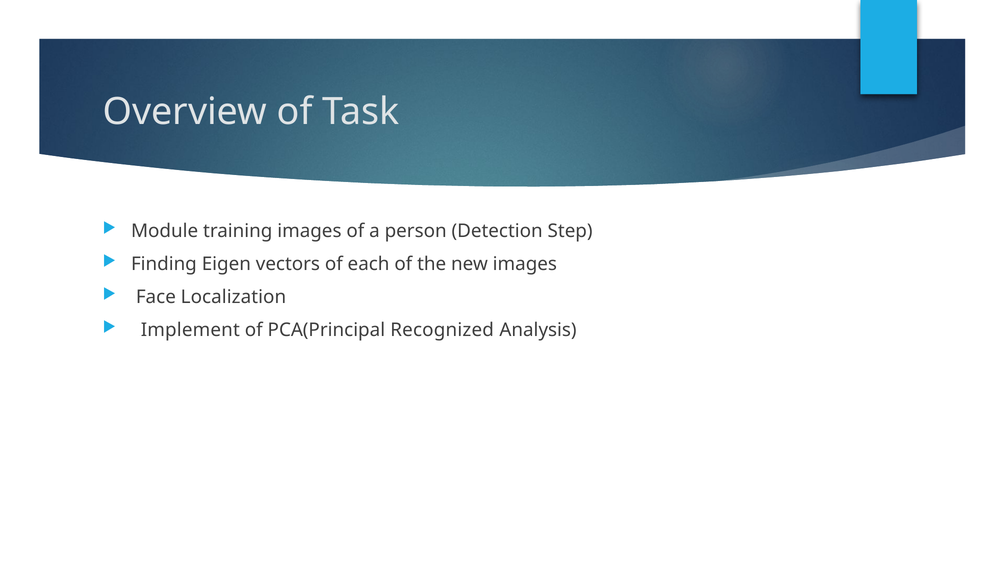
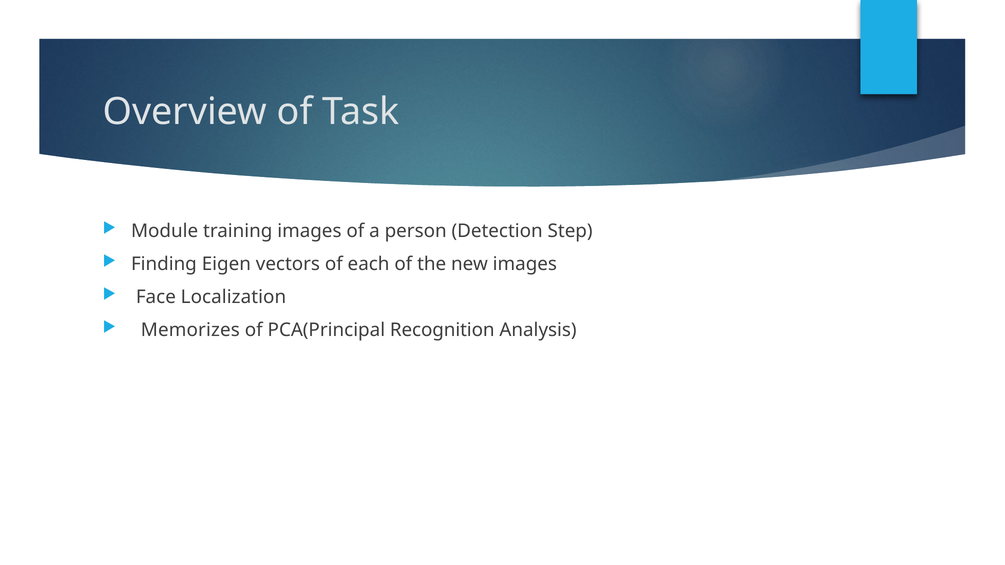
Implement: Implement -> Memorizes
Recognized: Recognized -> Recognition
